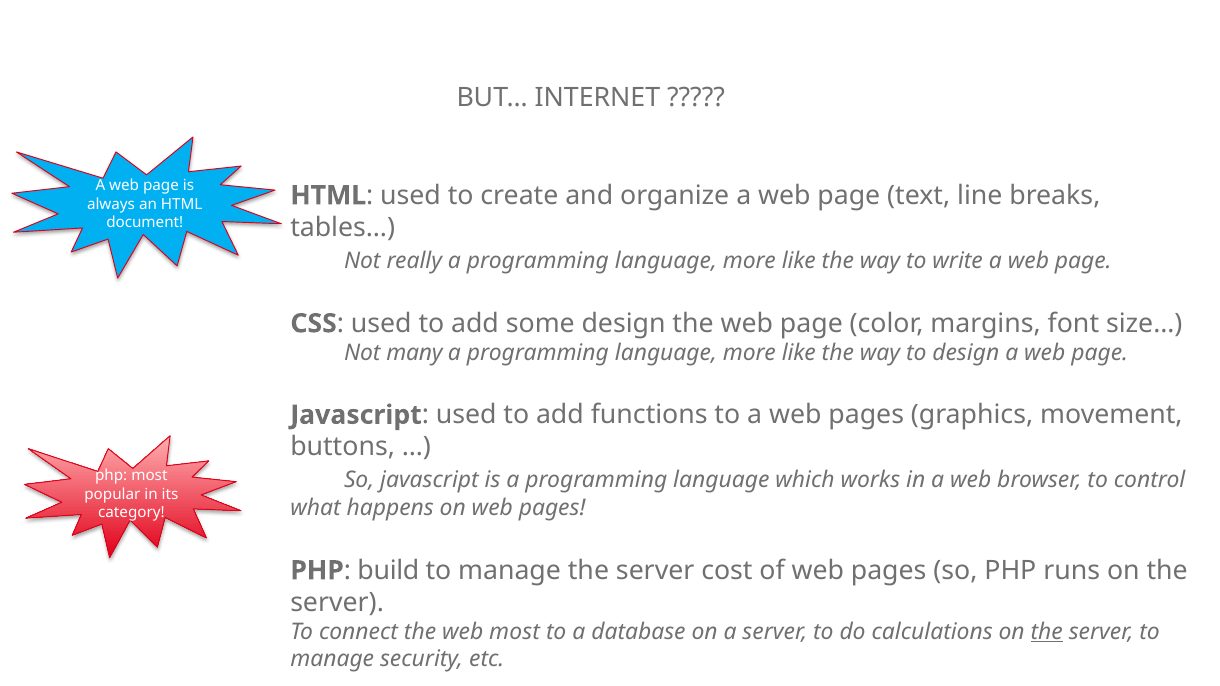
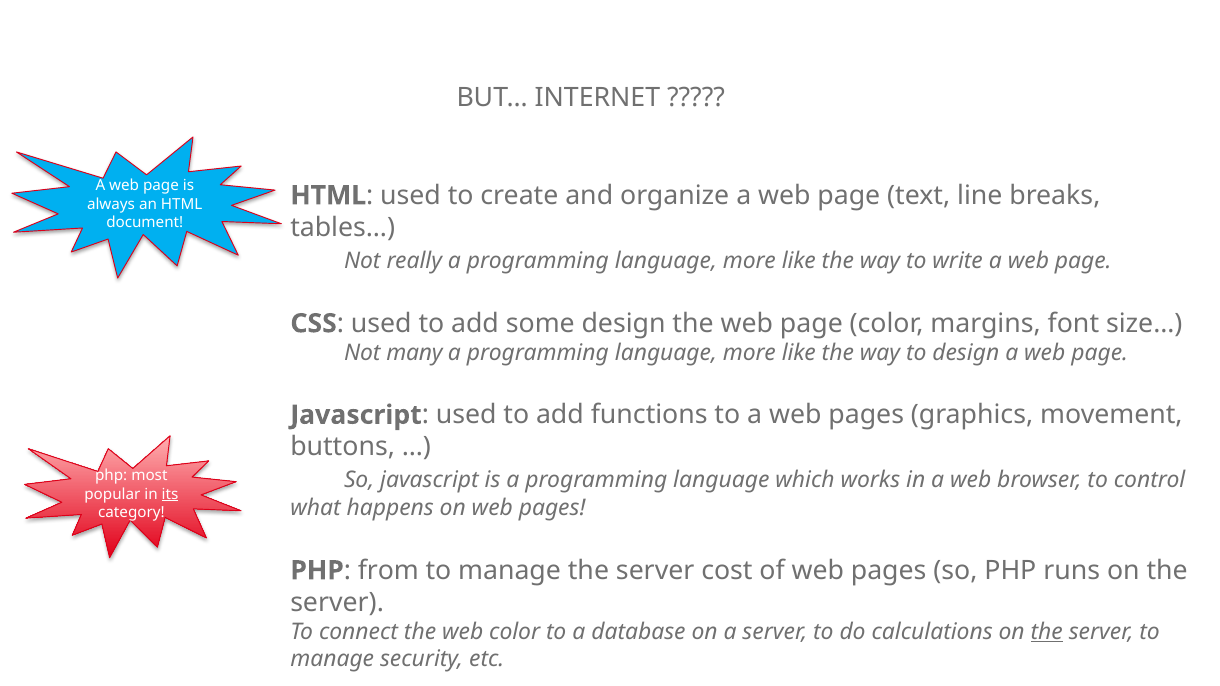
its underline: none -> present
build: build -> from
web most: most -> color
